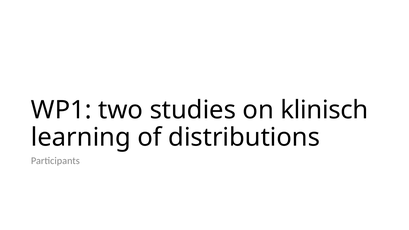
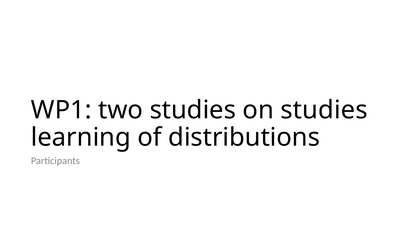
on klinisch: klinisch -> studies
